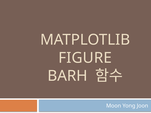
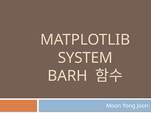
FIGURE: FIGURE -> SYSTEM
